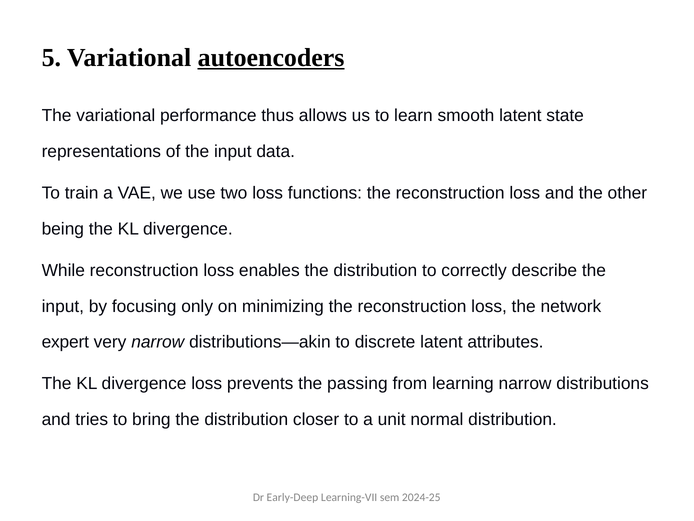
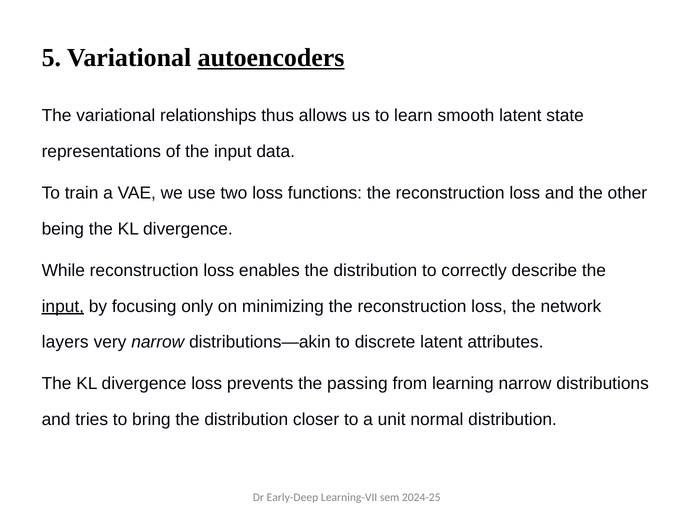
performance: performance -> relationships
input at (63, 306) underline: none -> present
expert: expert -> layers
